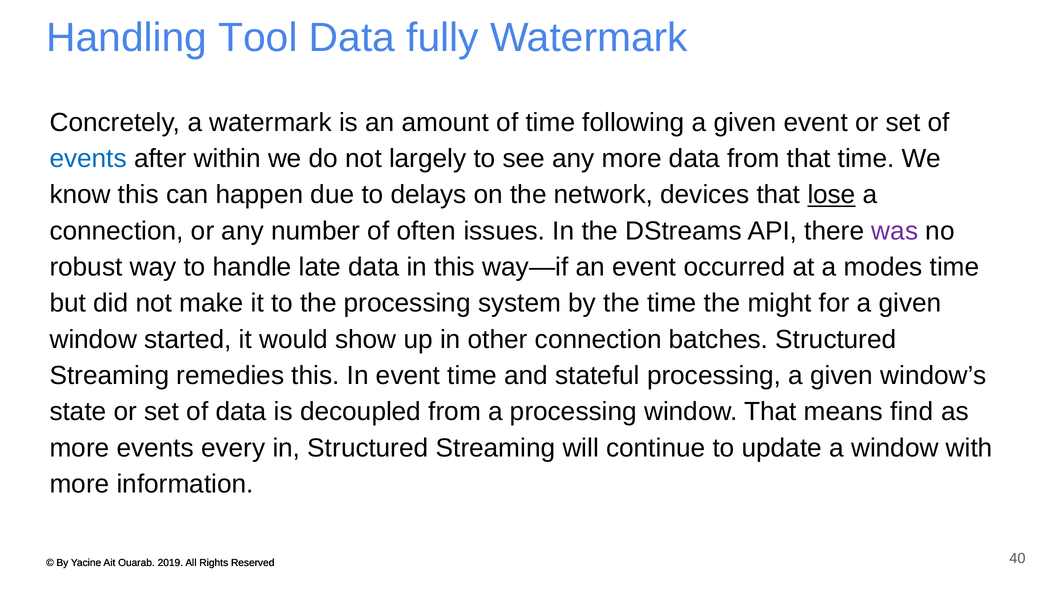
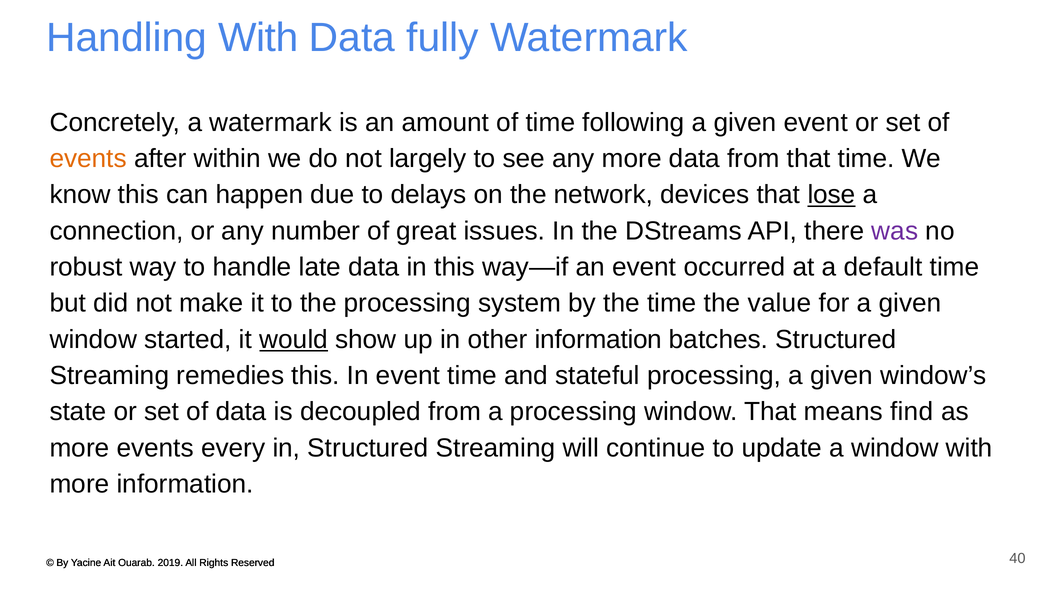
Handling Tool: Tool -> With
events at (88, 159) colour: blue -> orange
often: often -> great
modes: modes -> default
might: might -> value
would underline: none -> present
other connection: connection -> information
